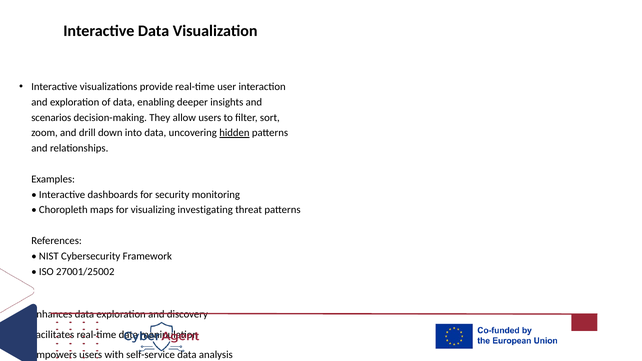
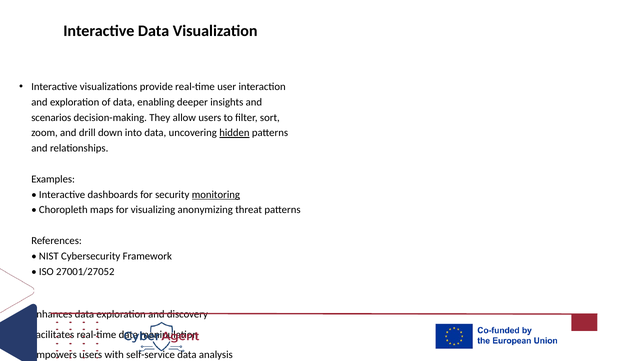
monitoring underline: none -> present
investigating: investigating -> anonymizing
27001/25002: 27001/25002 -> 27001/27052
